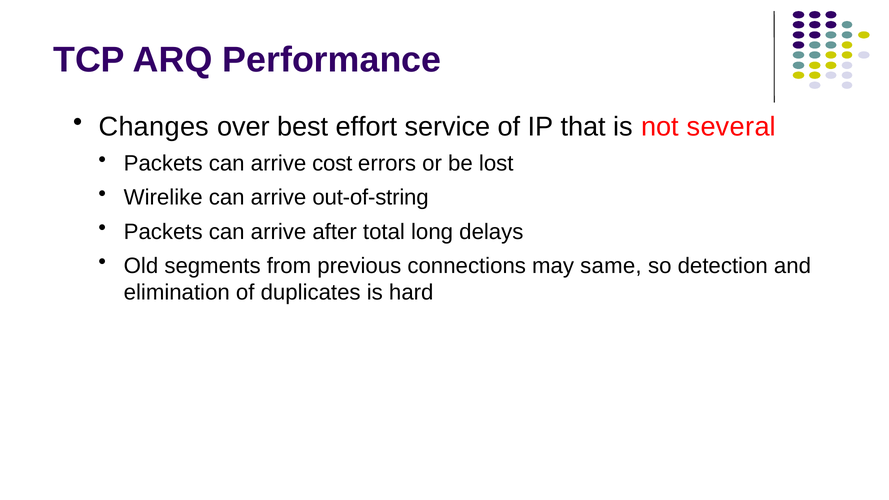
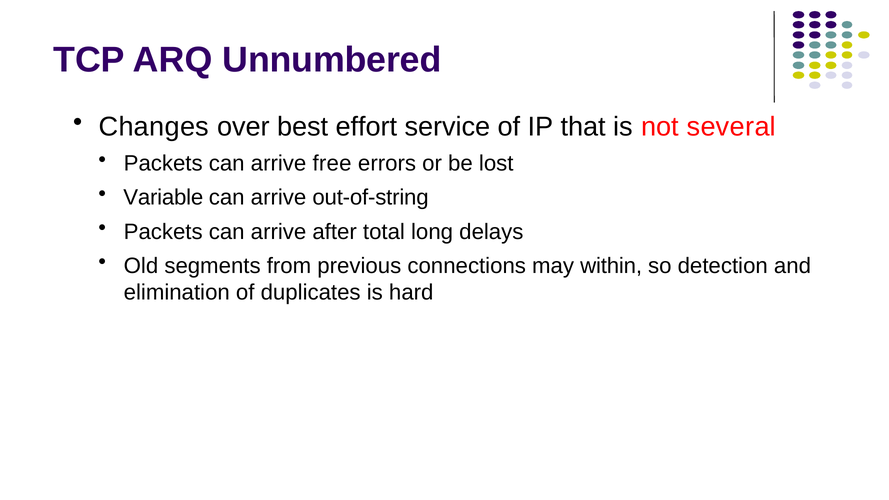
Performance: Performance -> Unnumbered
cost: cost -> free
Wirelike: Wirelike -> Variable
same: same -> within
